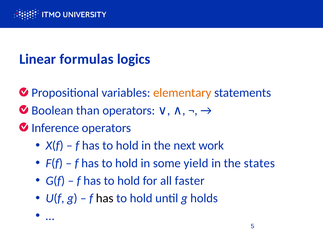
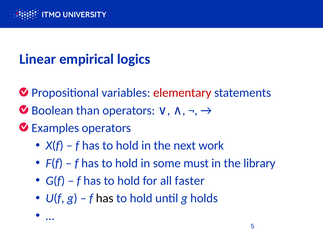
formulas: formulas -> empirical
elementary colour: orange -> red
Inference: Inference -> Examples
yield: yield -> must
states: states -> library
